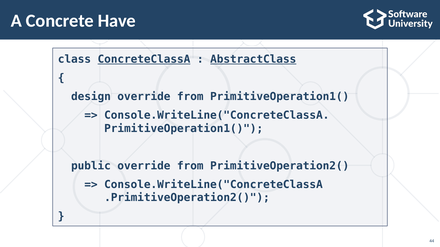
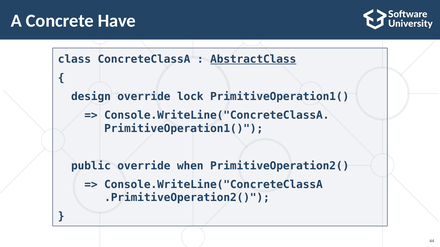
ConcreteClassA underline: present -> none
from at (190, 97): from -> lock
public override from: from -> when
